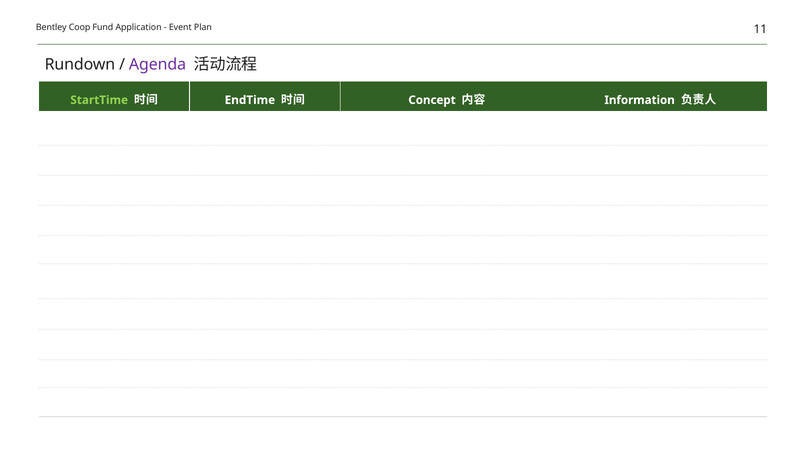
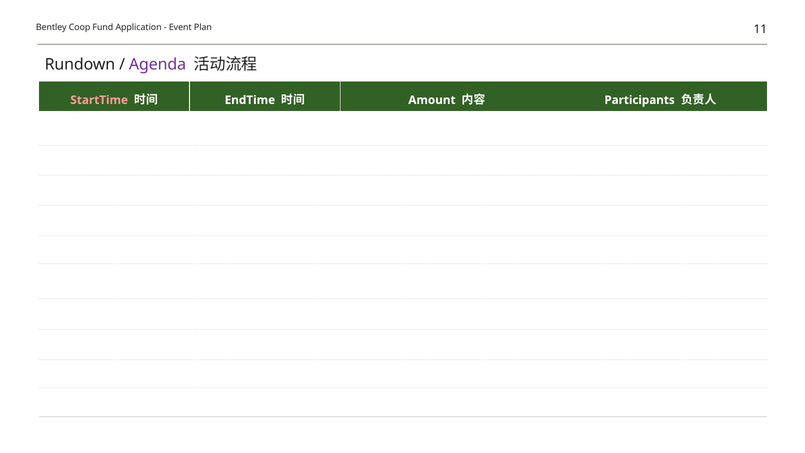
StartTime colour: light green -> pink
Concept: Concept -> Amount
Information: Information -> Participants
